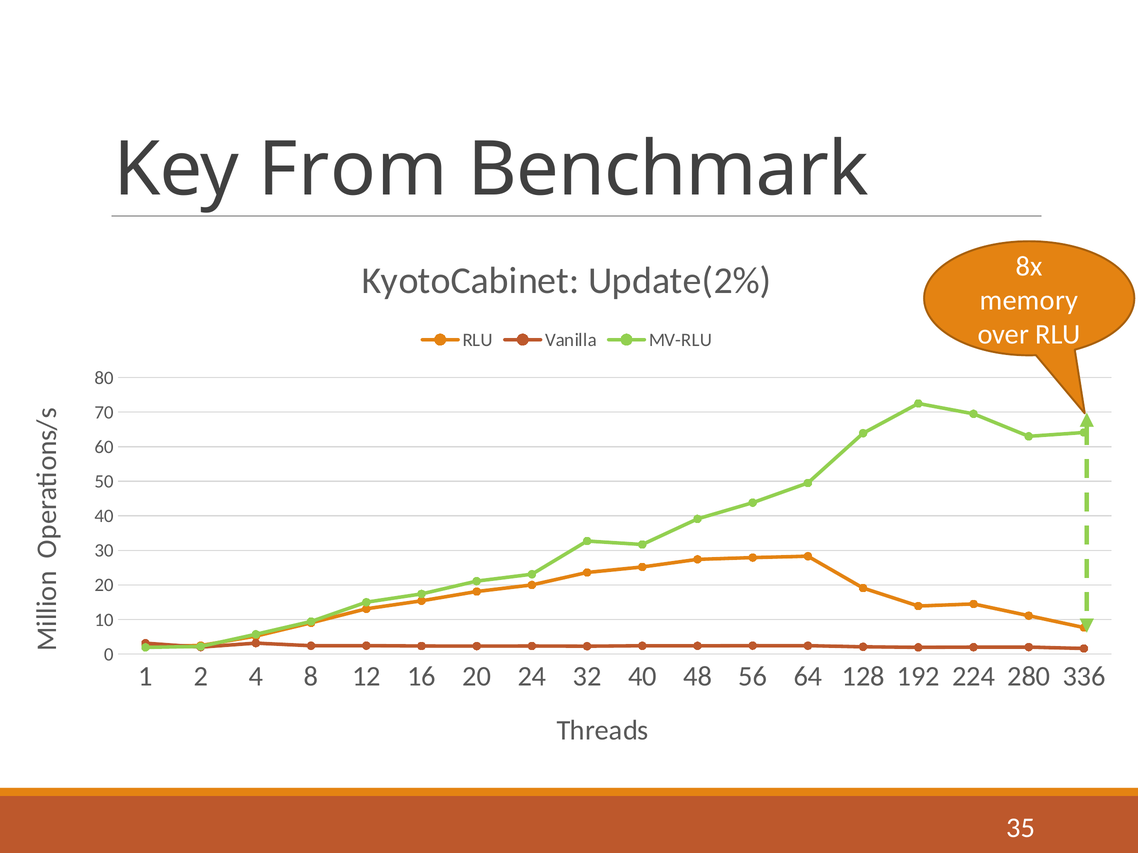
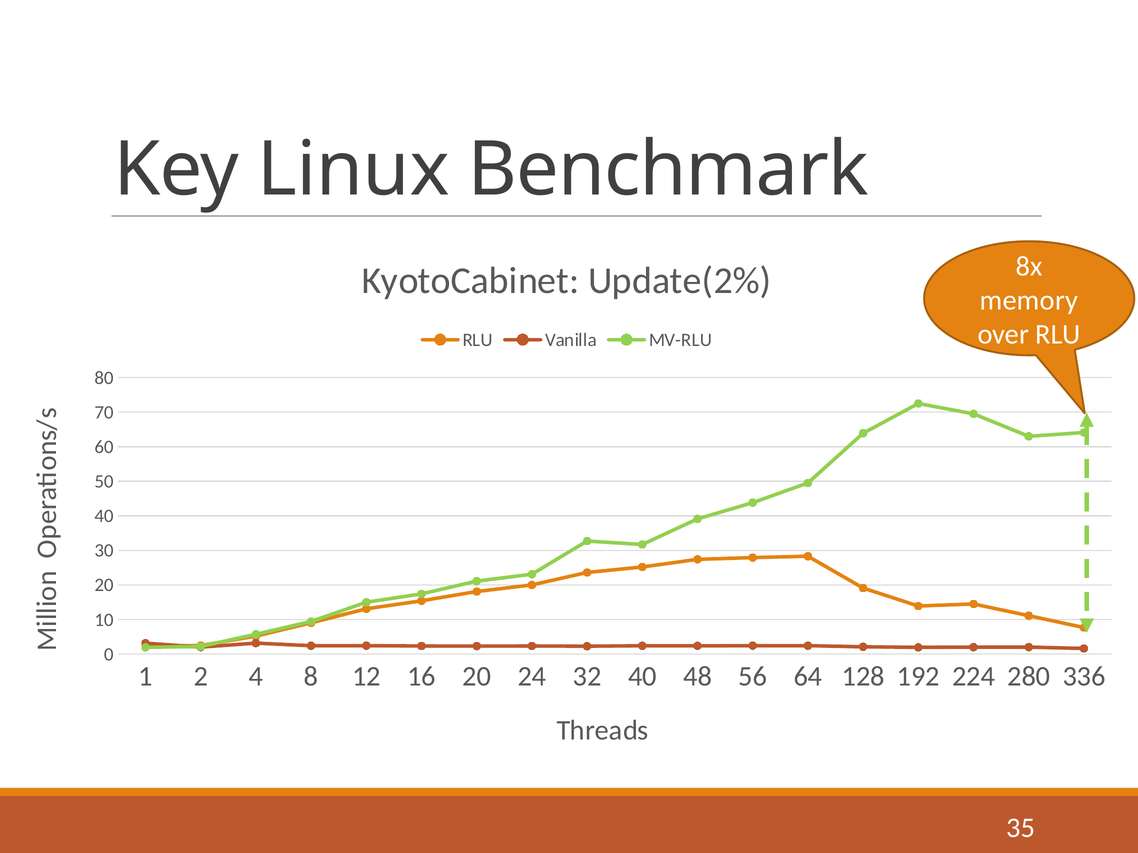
From: From -> Linux
